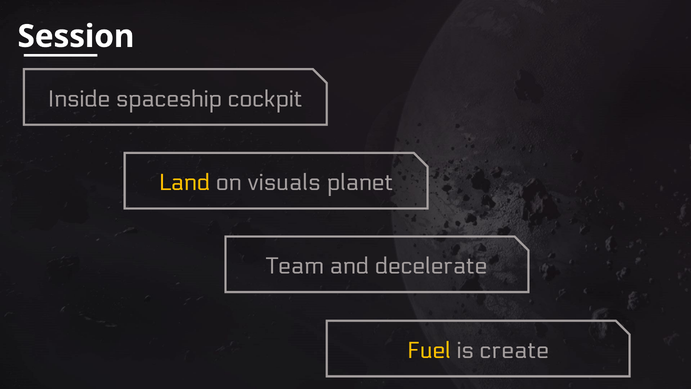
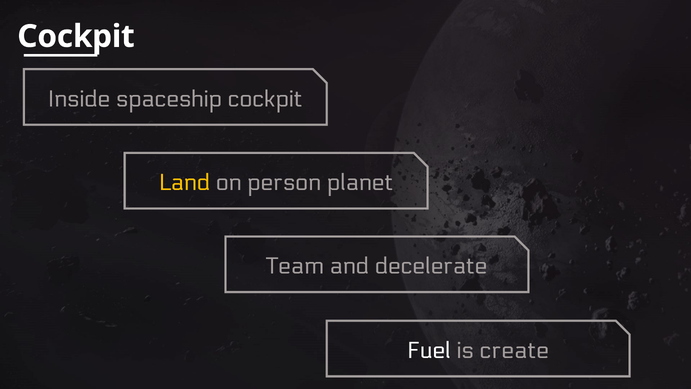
Session at (76, 36): Session -> Cockpit
visuals: visuals -> person
Fuel colour: yellow -> white
